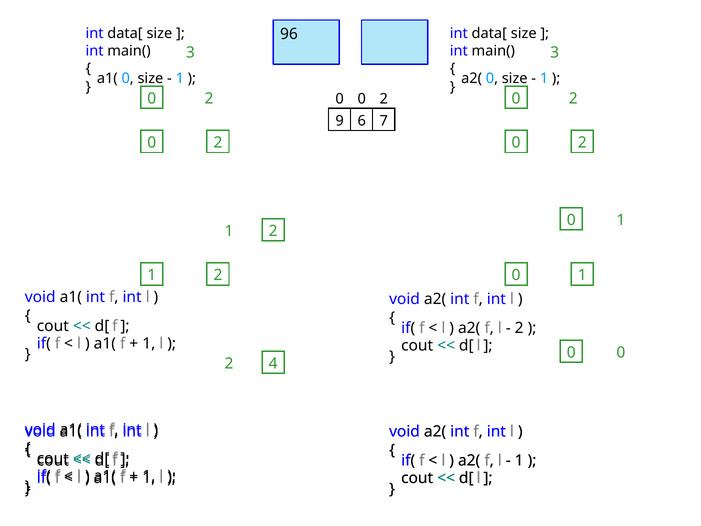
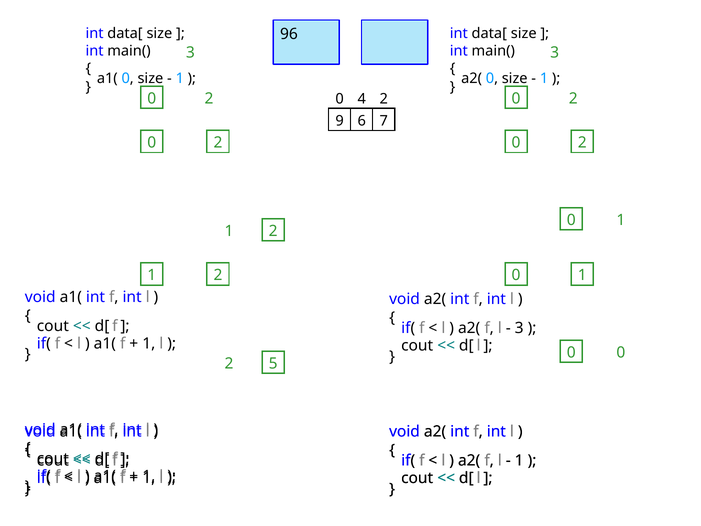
0 at (362, 99): 0 -> 4
2 at (519, 328): 2 -> 3
4: 4 -> 5
